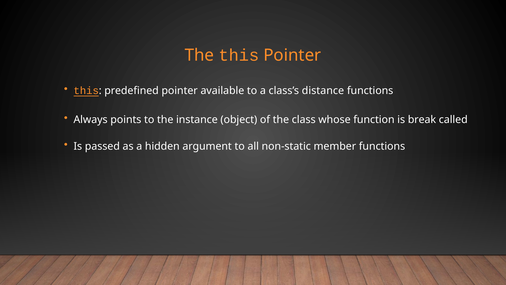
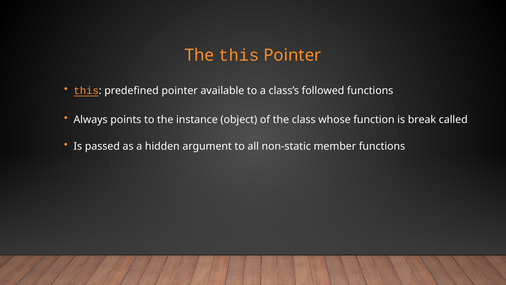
distance: distance -> followed
